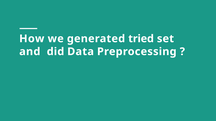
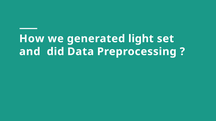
tried: tried -> light
